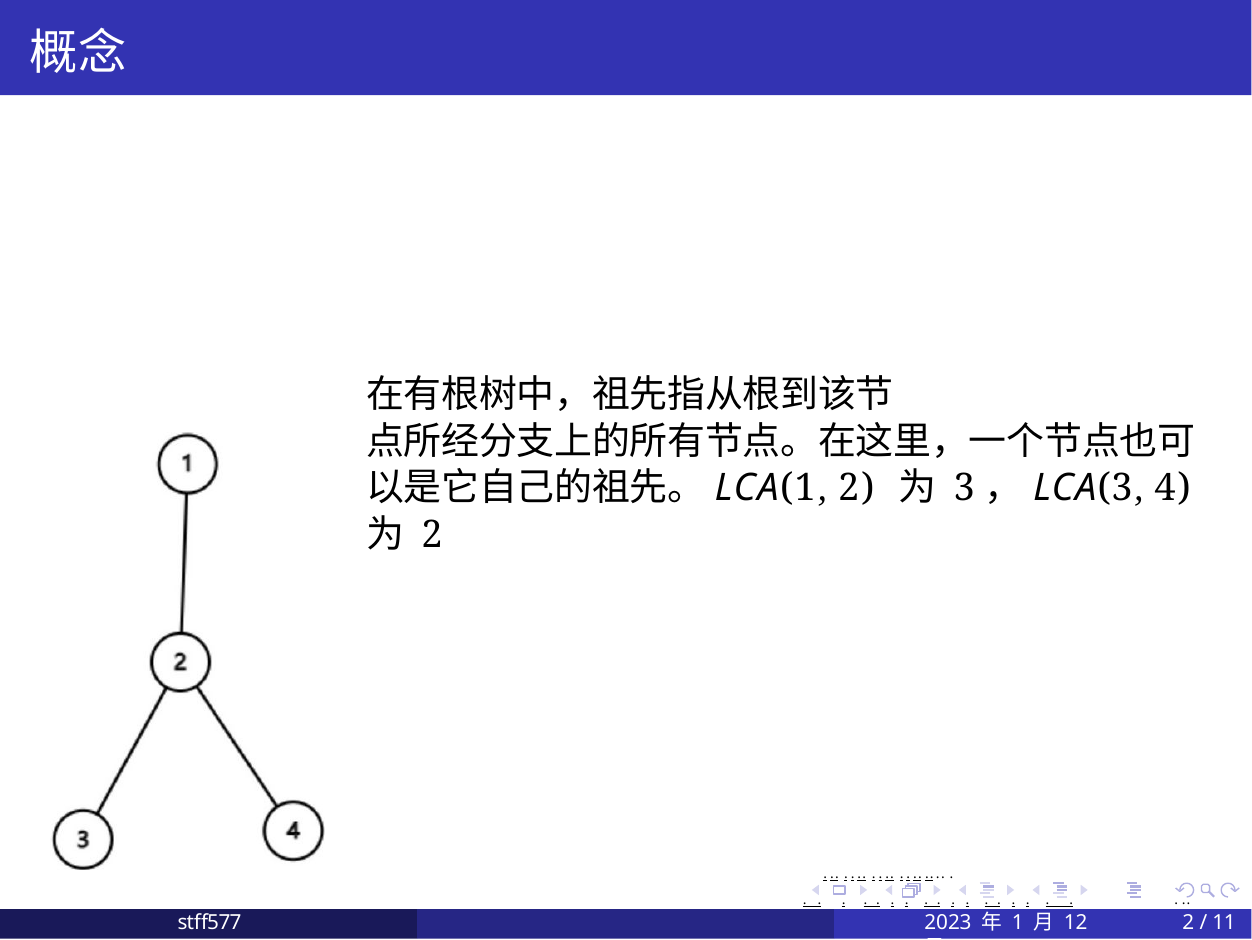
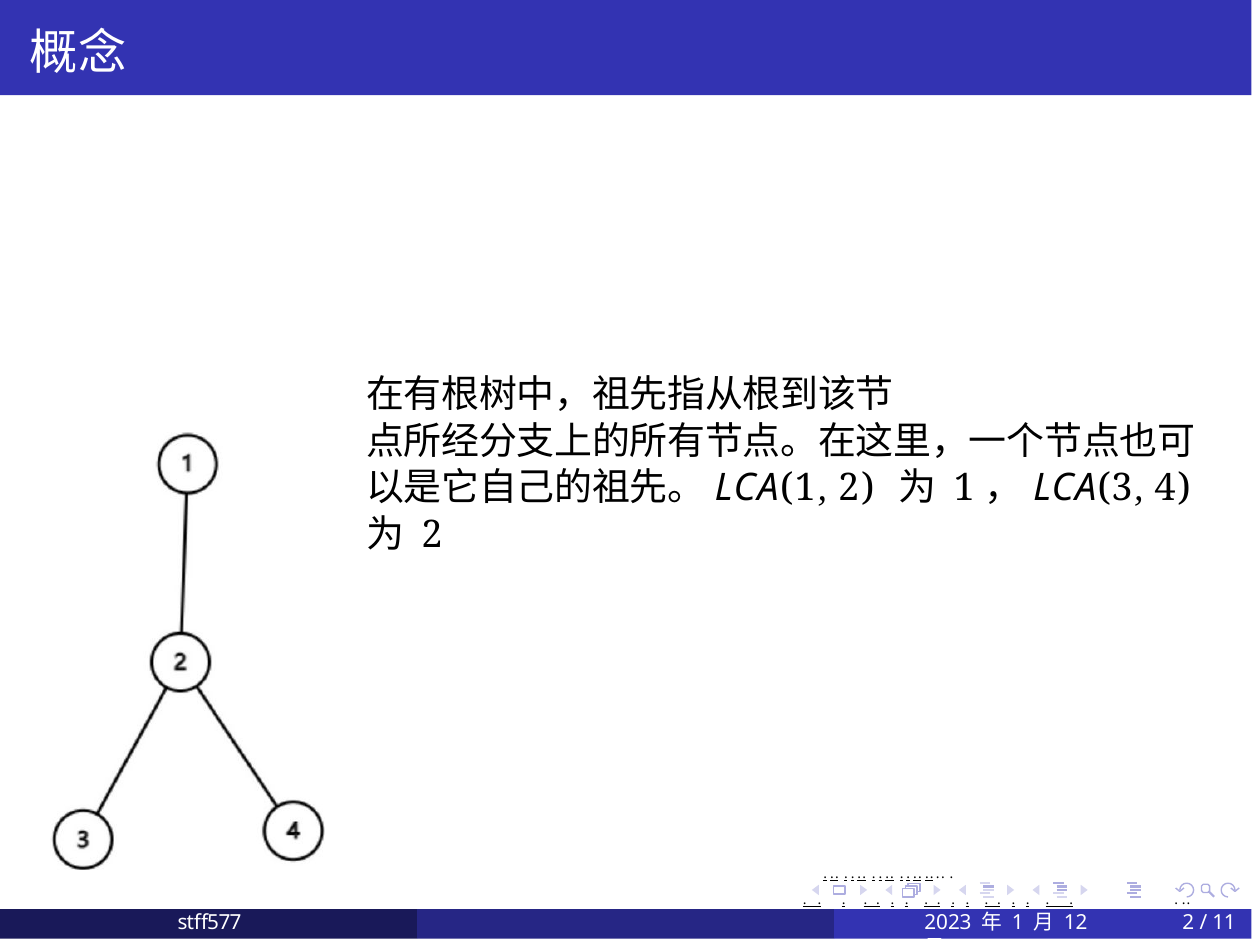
3 at (964, 488): 3 -> 1
